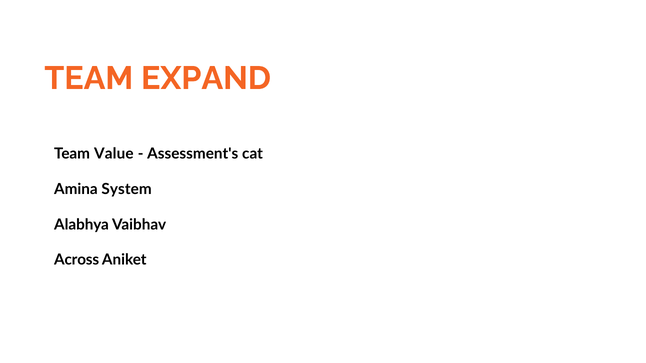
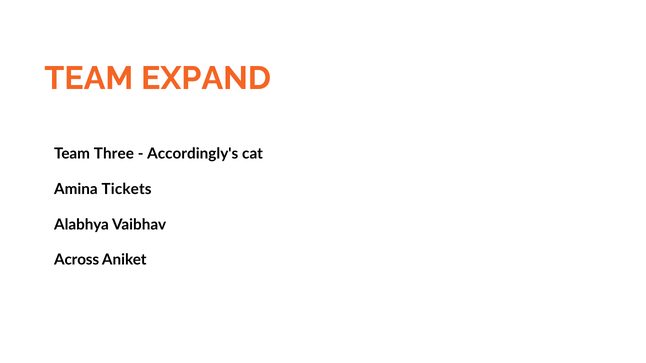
Value: Value -> Three
Assessment's: Assessment's -> Accordingly's
System: System -> Tickets
